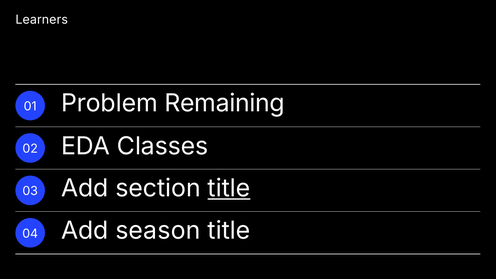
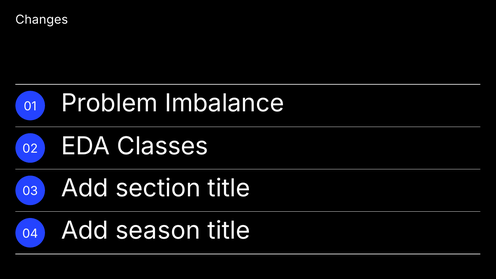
Learners: Learners -> Changes
Remaining: Remaining -> Imbalance
title at (229, 188) underline: present -> none
